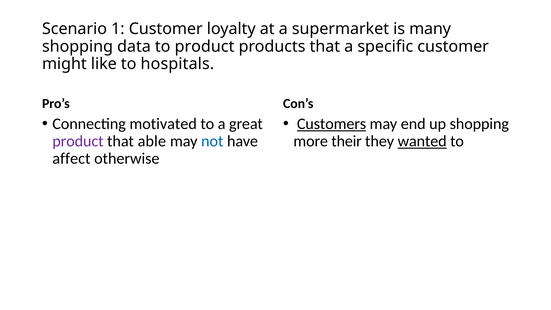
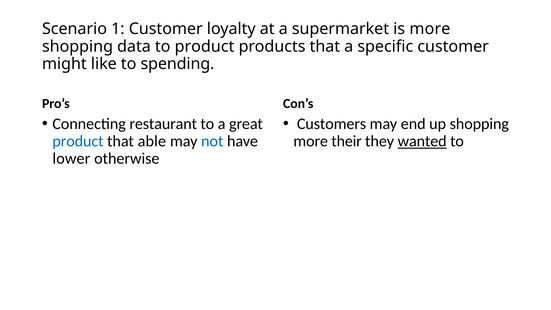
is many: many -> more
hospitals: hospitals -> spending
motivated: motivated -> restaurant
Customers underline: present -> none
product at (78, 141) colour: purple -> blue
affect: affect -> lower
